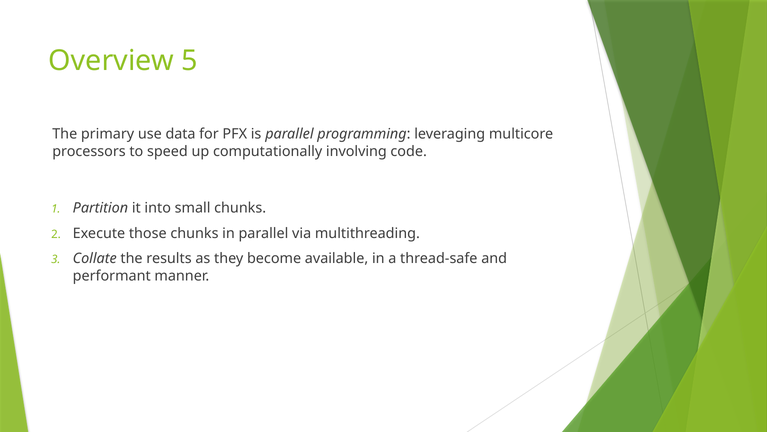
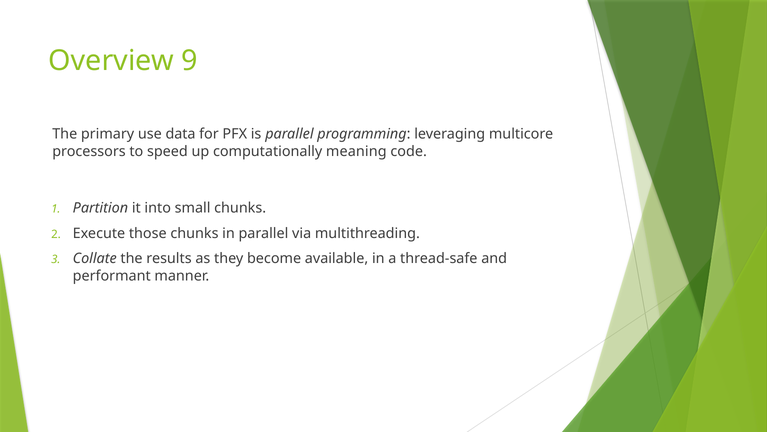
5: 5 -> 9
involving: involving -> meaning
